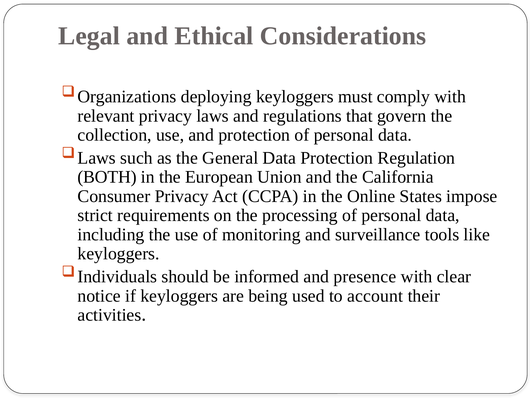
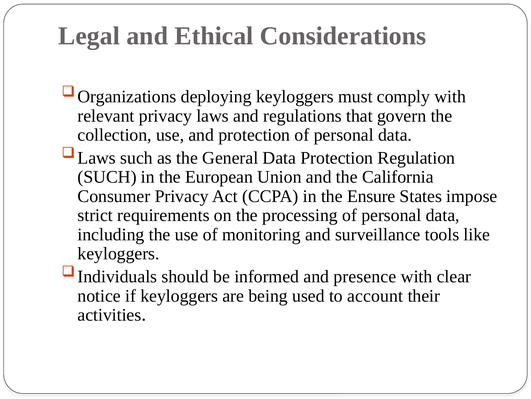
BOTH at (107, 177): BOTH -> SUCH
Online: Online -> Ensure
